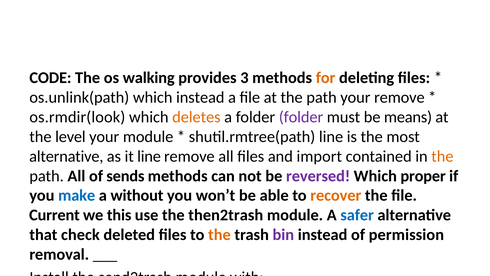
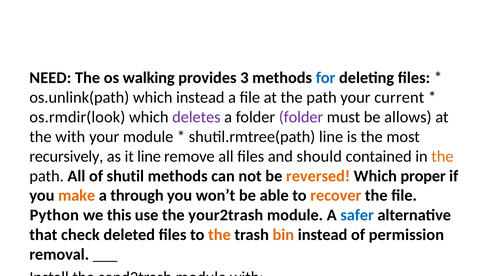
CODE at (50, 78): CODE -> NEED
for at (326, 78) colour: orange -> blue
your remove: remove -> current
deletes colour: orange -> purple
means: means -> allows
the level: level -> with
alternative at (66, 156): alternative -> recursively
and import: import -> should
sends: sends -> shutil
reversed colour: purple -> orange
make colour: blue -> orange
a without: without -> through
Current at (54, 215): Current -> Python
then2trash: then2trash -> your2trash
bin colour: purple -> orange
